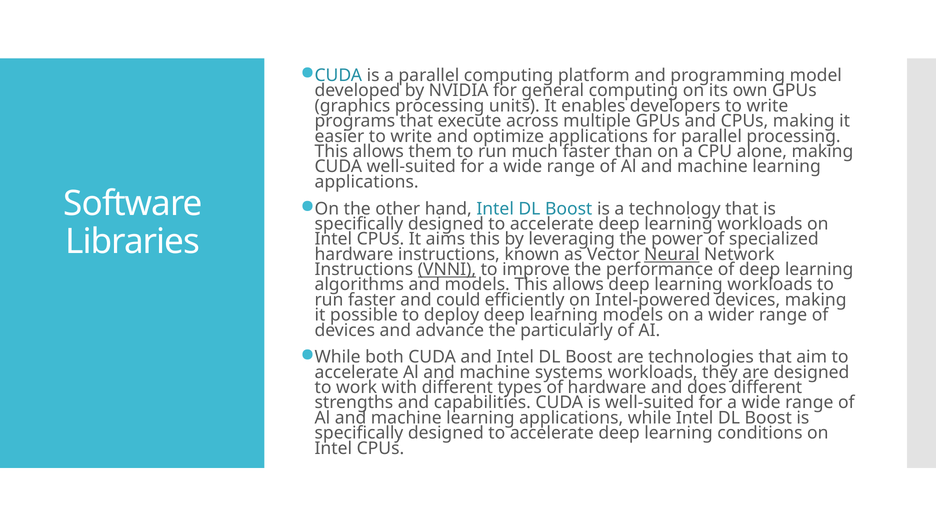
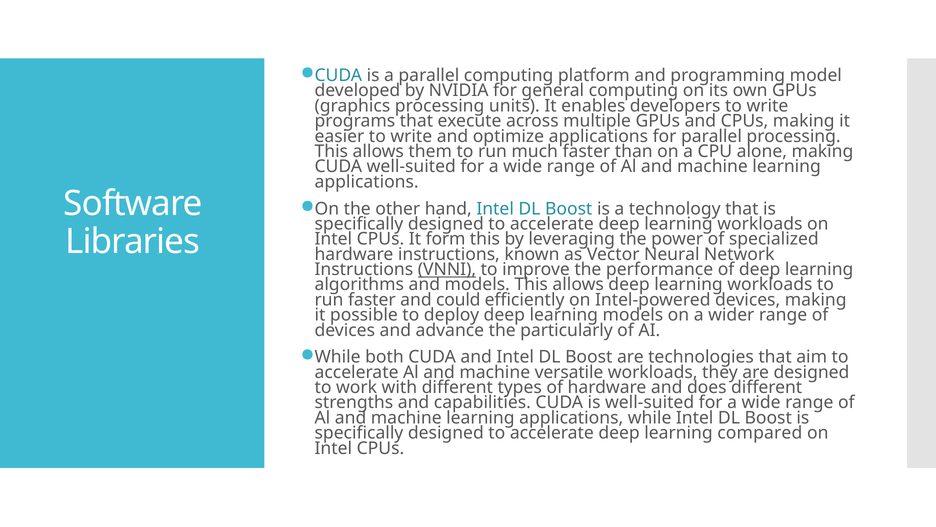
aims: aims -> form
Neural underline: present -> none
systems: systems -> versatile
conditions: conditions -> compared
